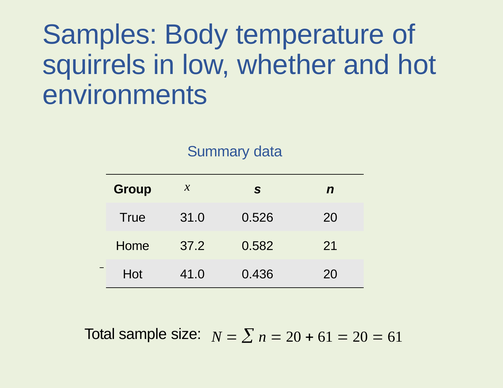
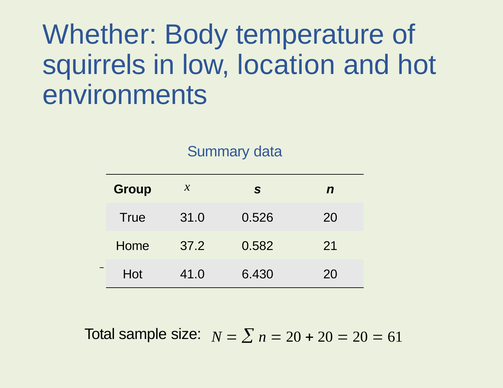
Samples: Samples -> Whether
whether: whether -> location
0.436: 0.436 -> 6.430
61 at (325, 337): 61 -> 20
